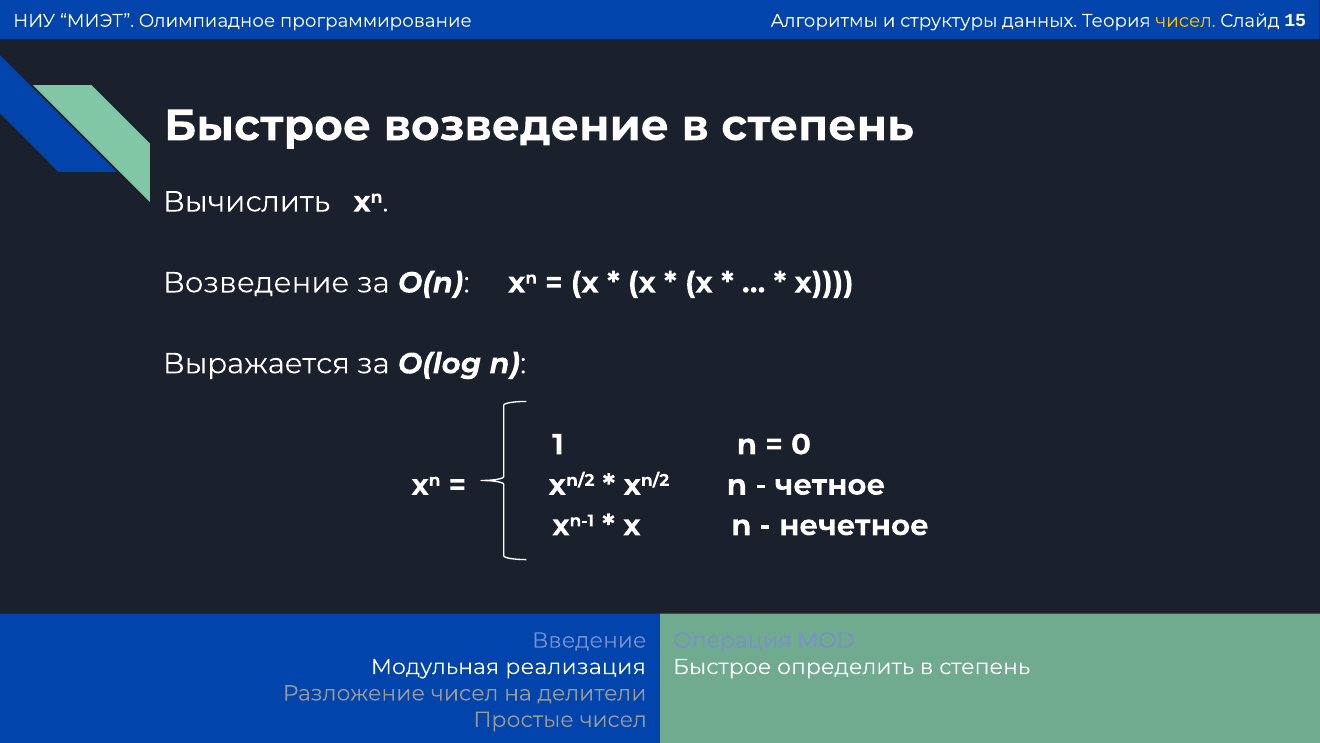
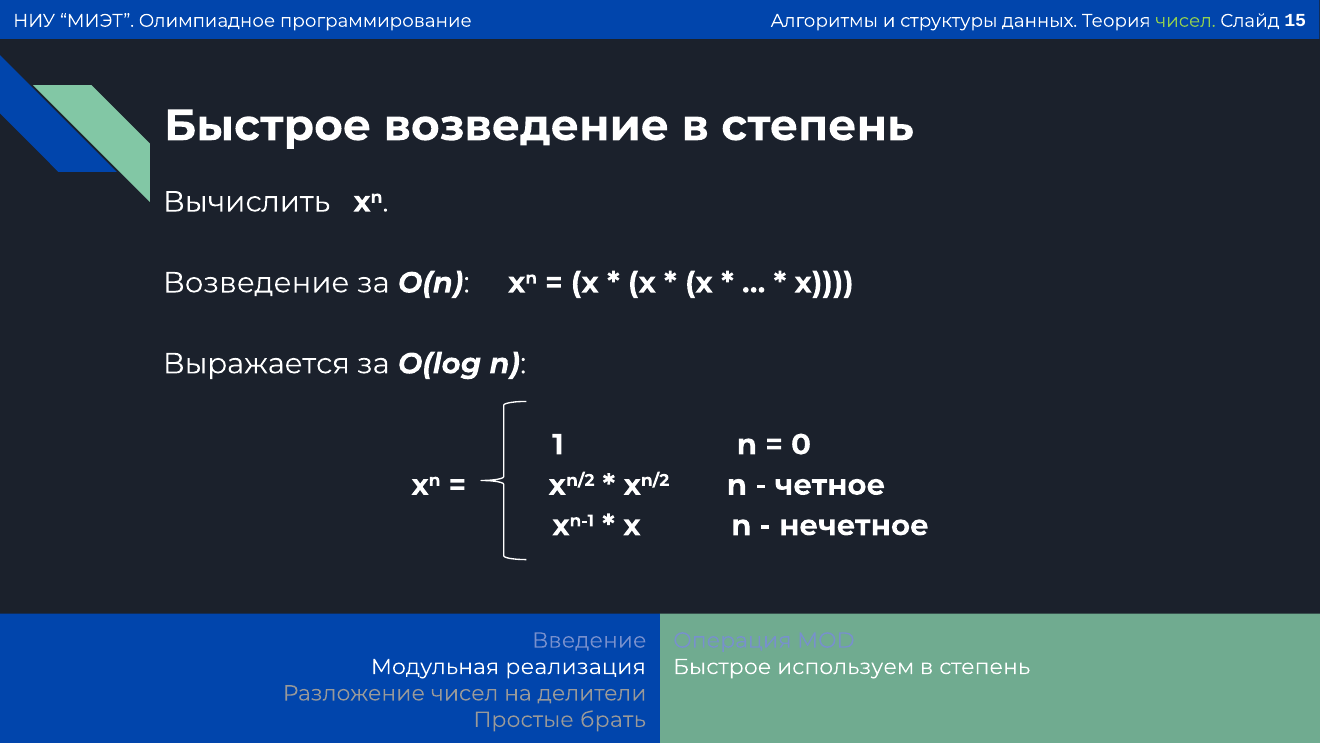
чисел at (1185, 21) colour: yellow -> light green
определить: определить -> используем
Простые чисел: чисел -> брать
